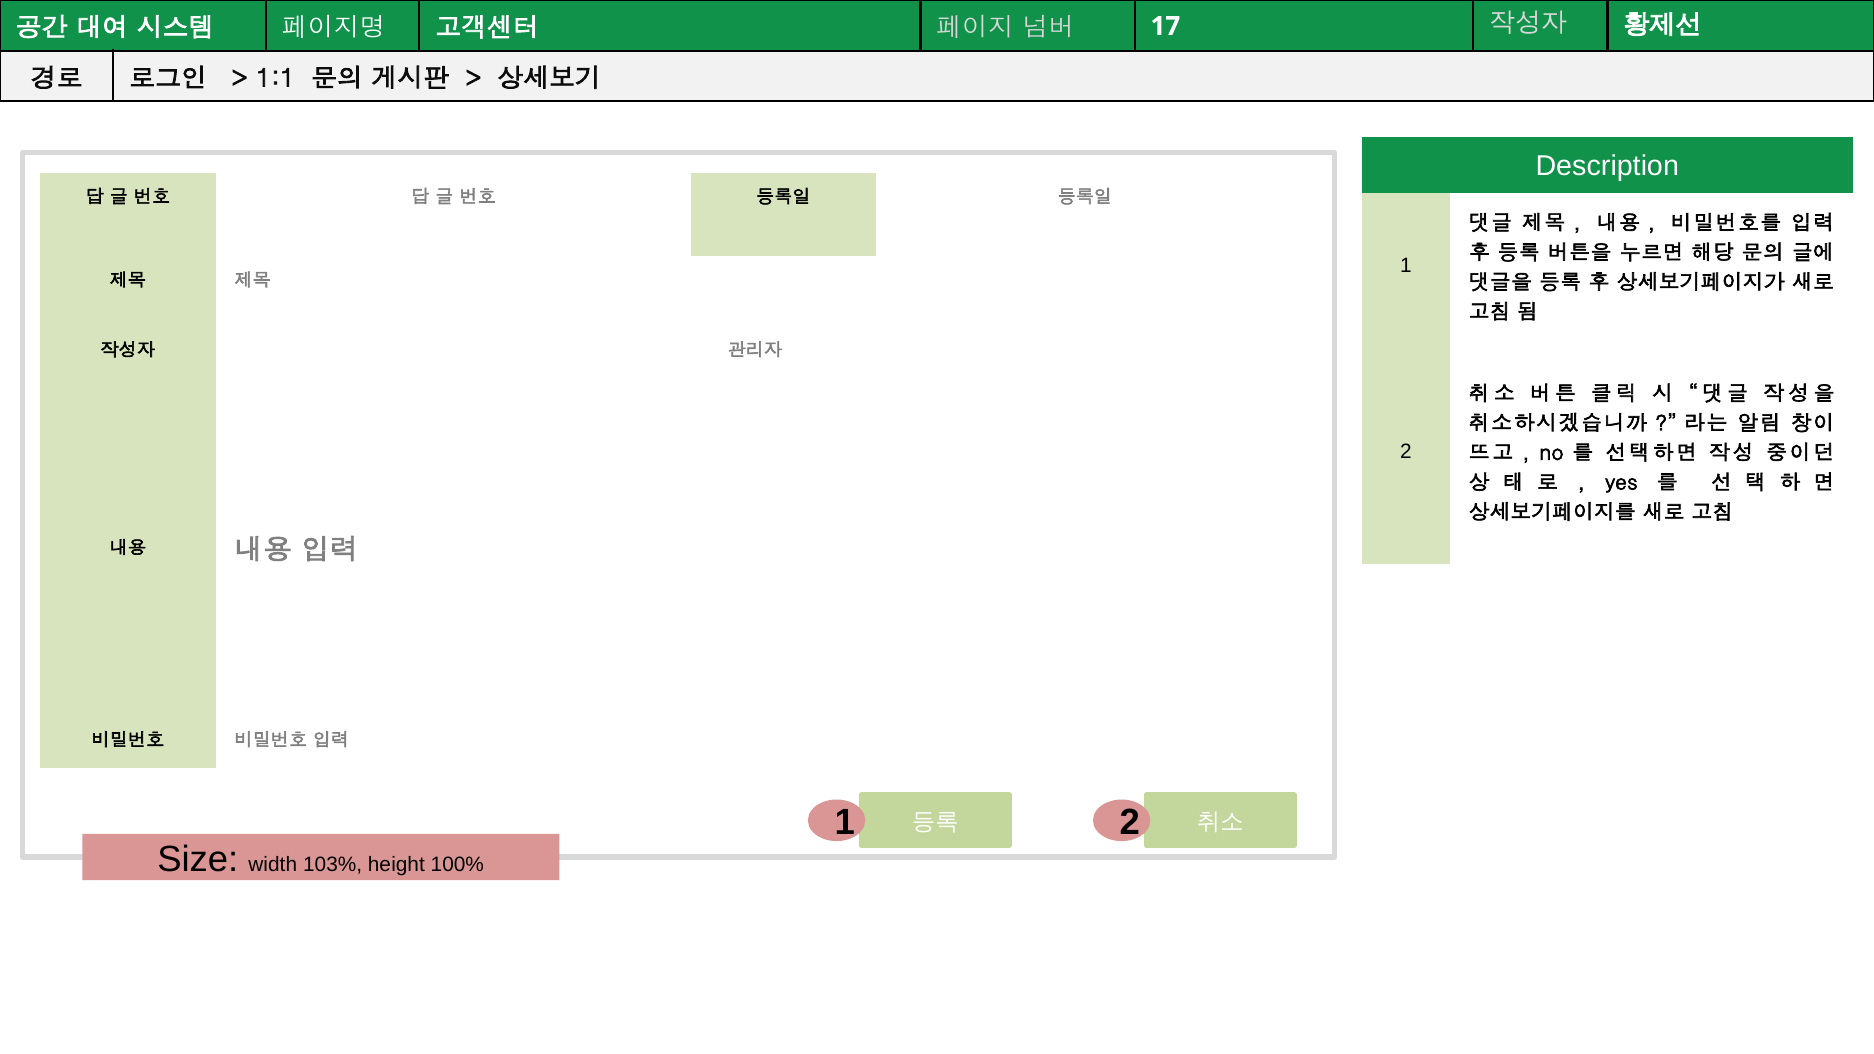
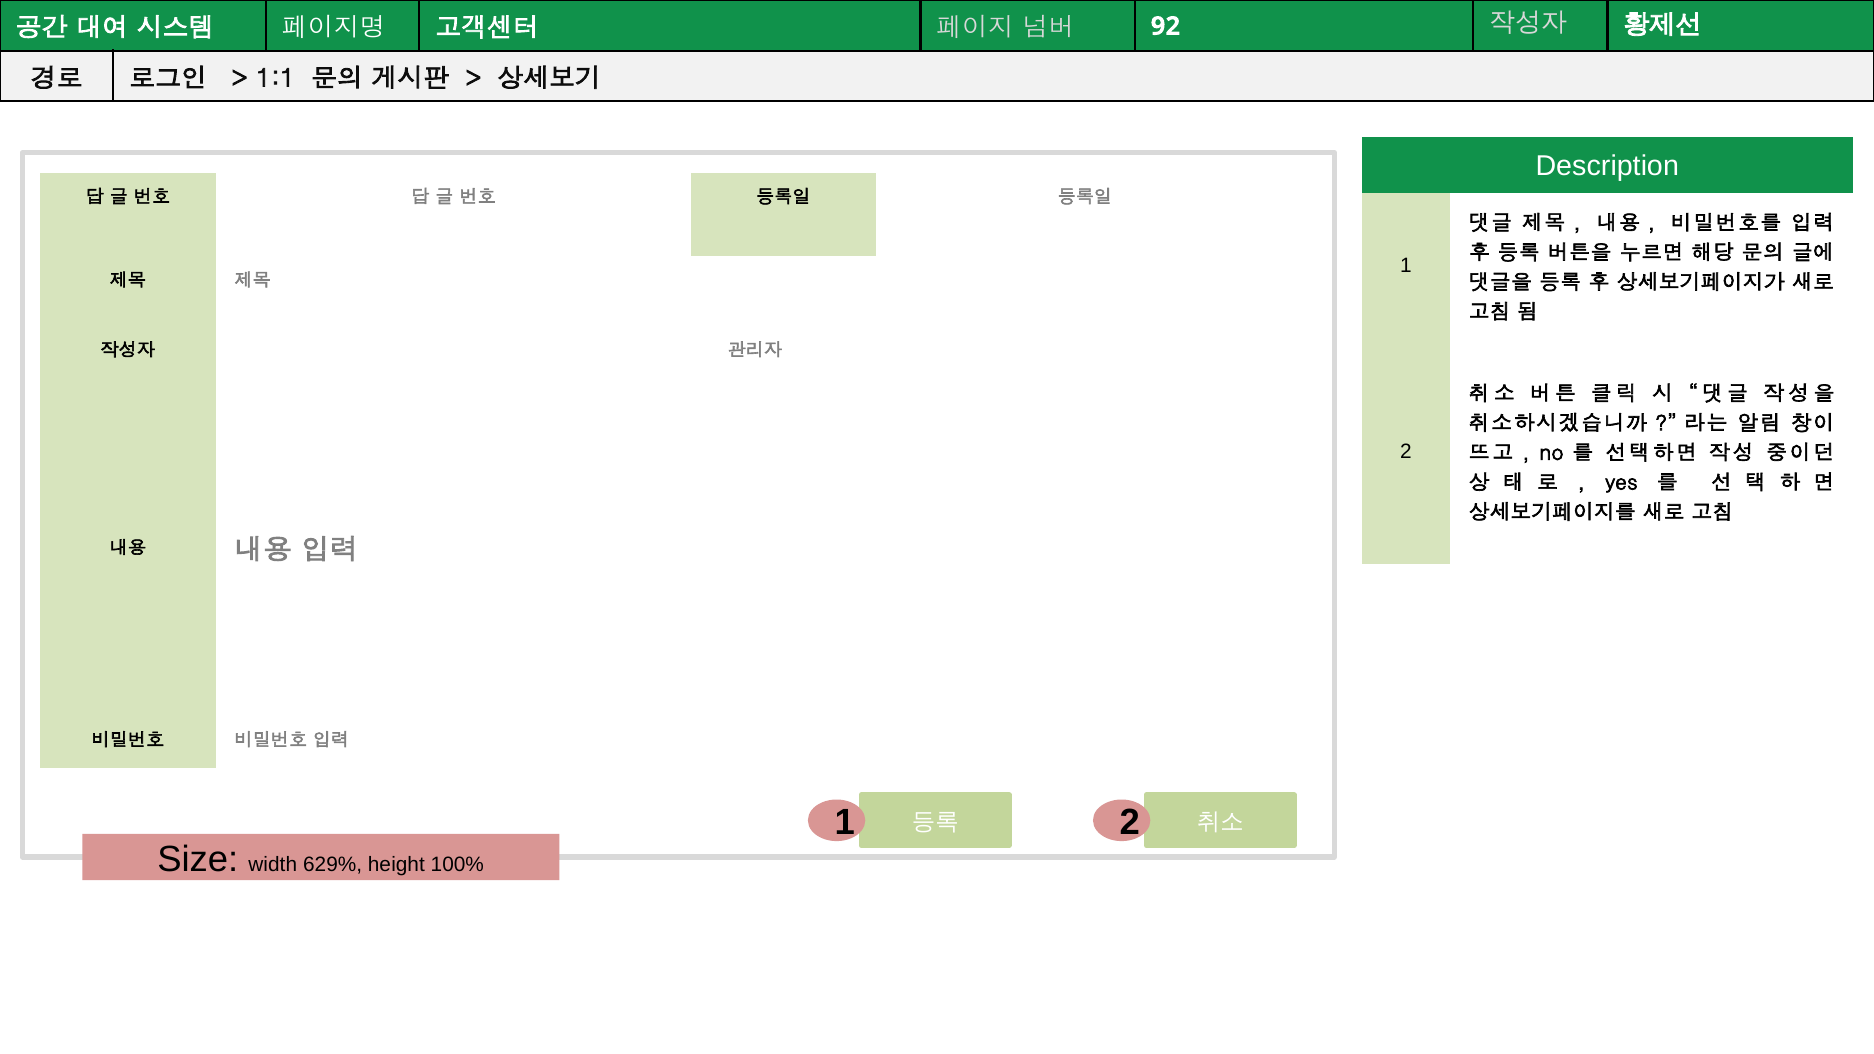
17: 17 -> 92
103%: 103% -> 629%
